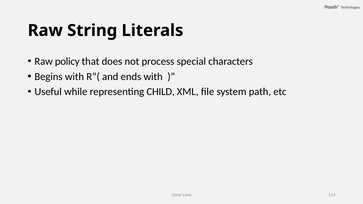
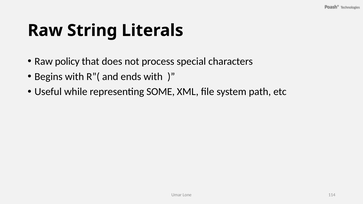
CHILD: CHILD -> SOME
